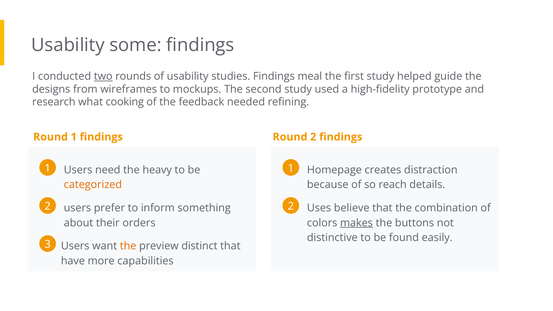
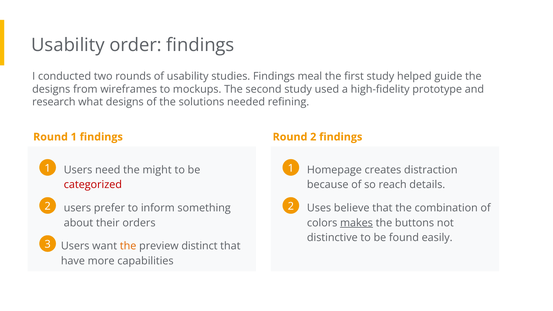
some: some -> order
two underline: present -> none
what cooking: cooking -> designs
feedback: feedback -> solutions
heavy: heavy -> might
categorized colour: orange -> red
